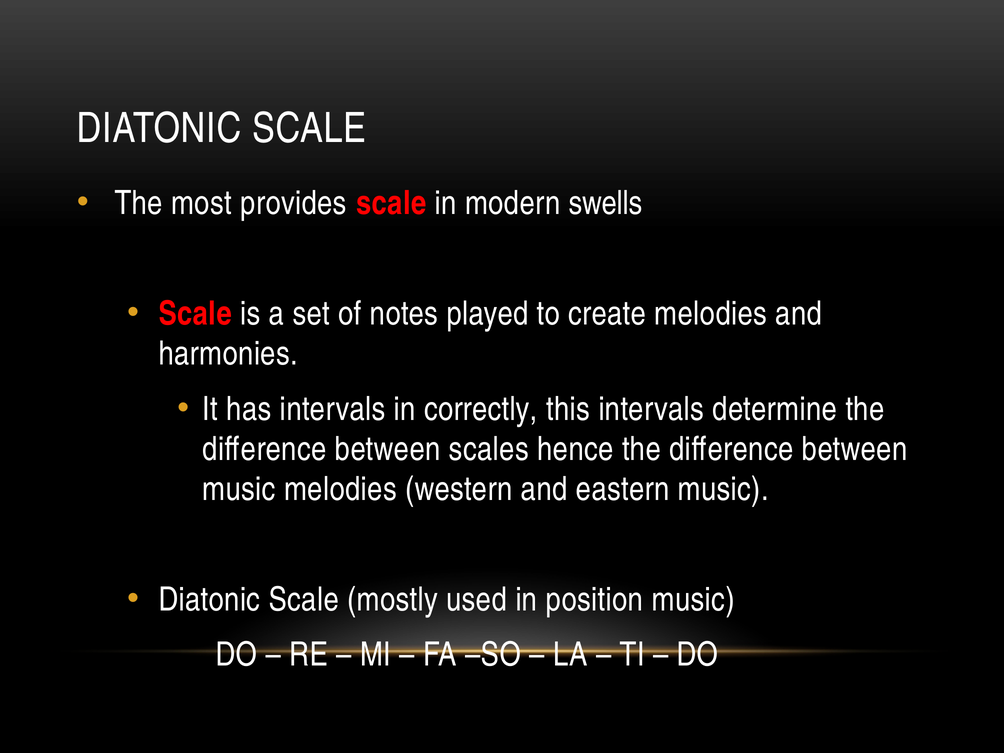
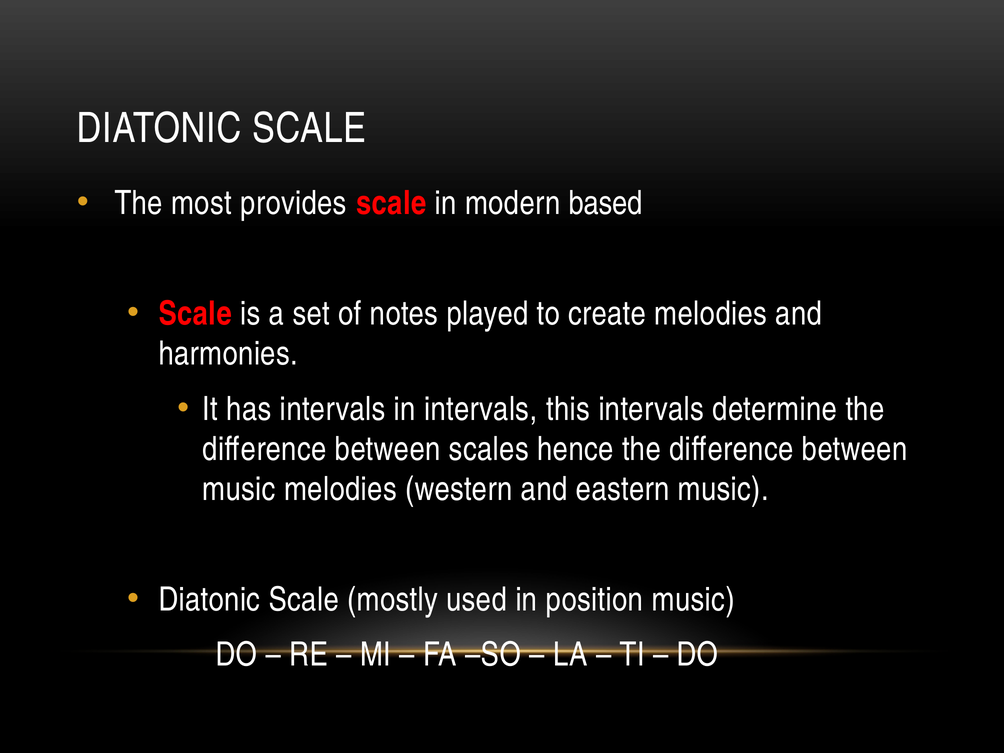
swells: swells -> based
in correctly: correctly -> intervals
